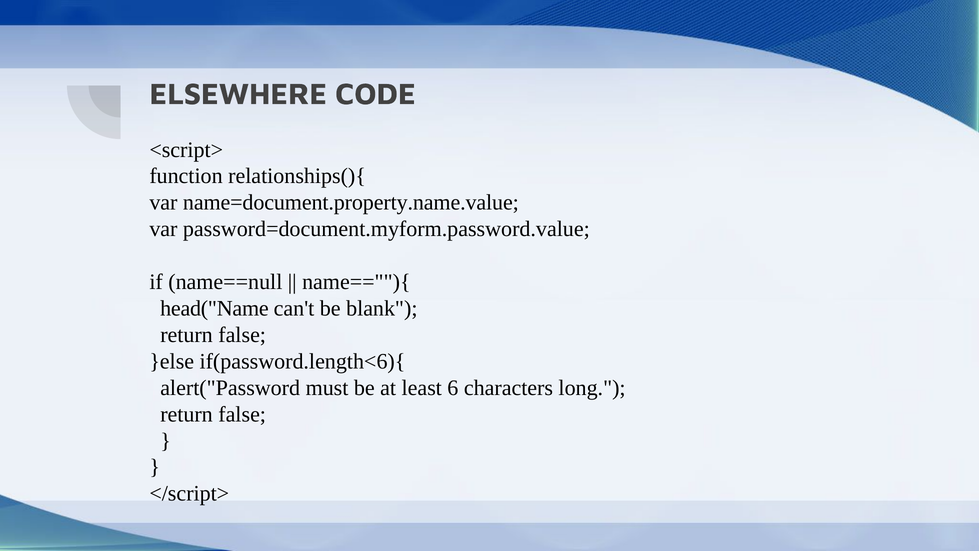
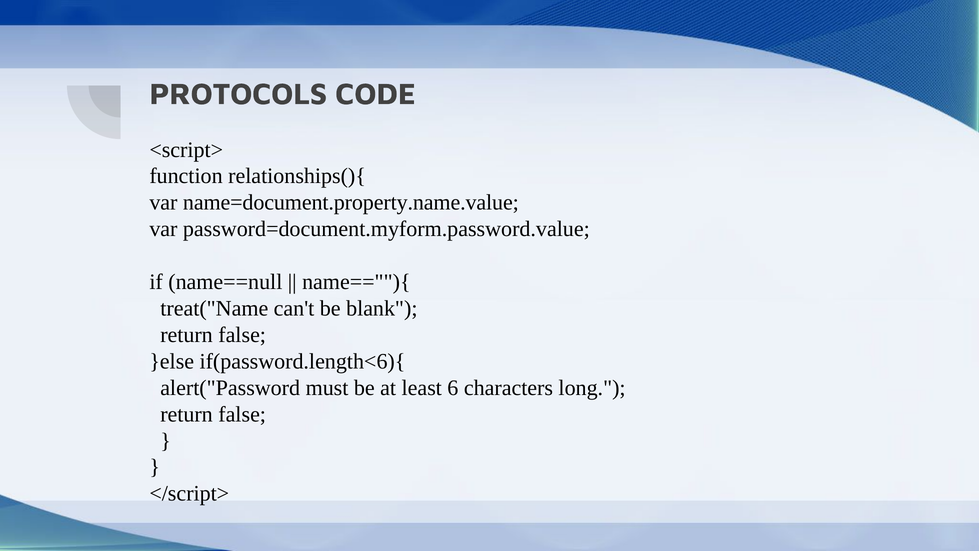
ELSEWHERE: ELSEWHERE -> PROTOCOLS
head("Name: head("Name -> treat("Name
